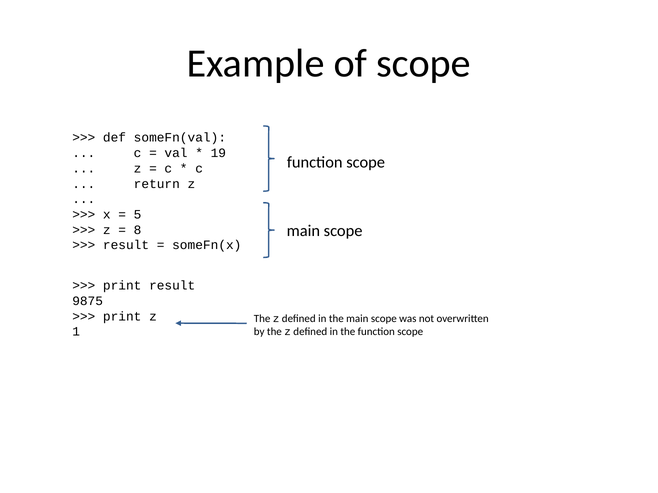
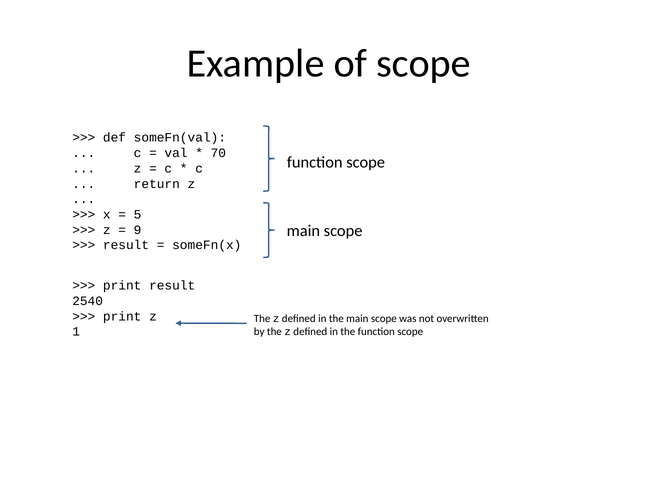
19: 19 -> 70
8: 8 -> 9
9875: 9875 -> 2540
